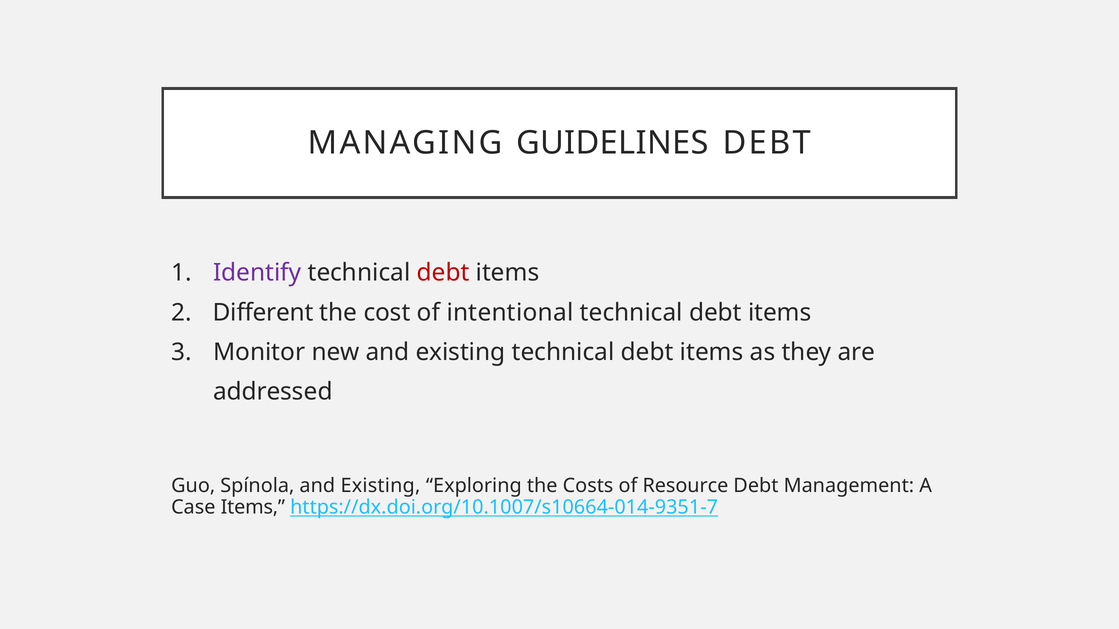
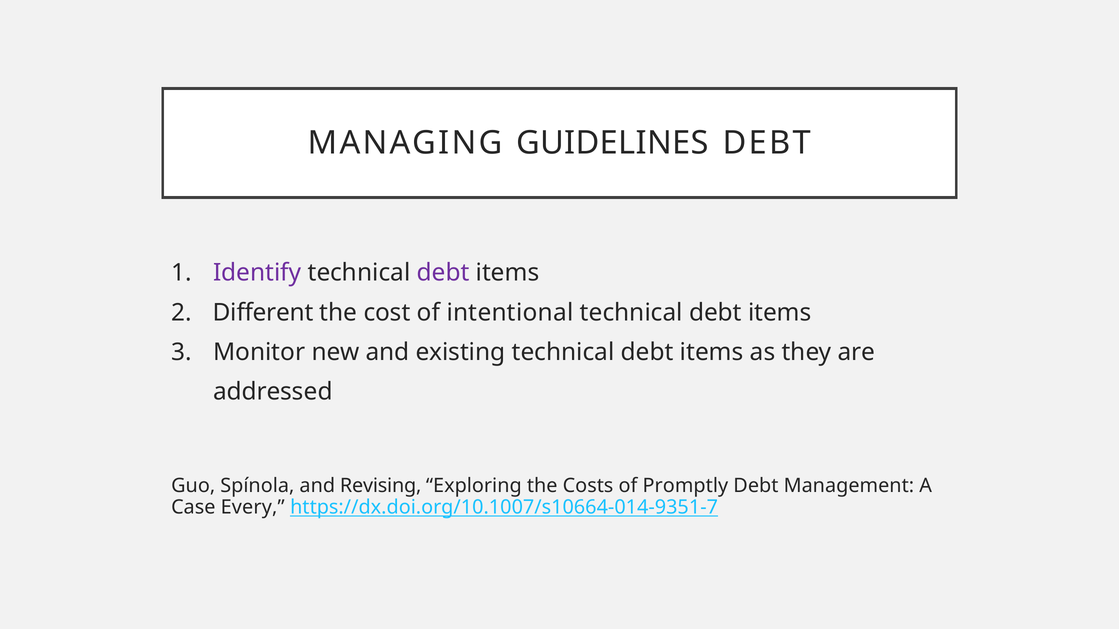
debt at (443, 273) colour: red -> purple
Spínola and Existing: Existing -> Revising
Resource: Resource -> Promptly
Case Items: Items -> Every
